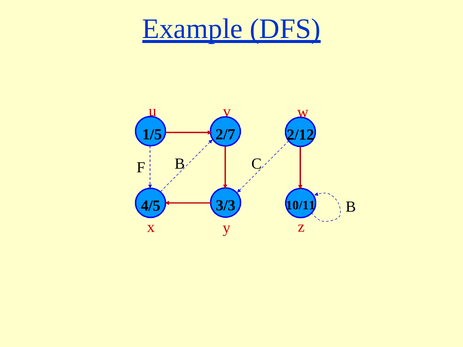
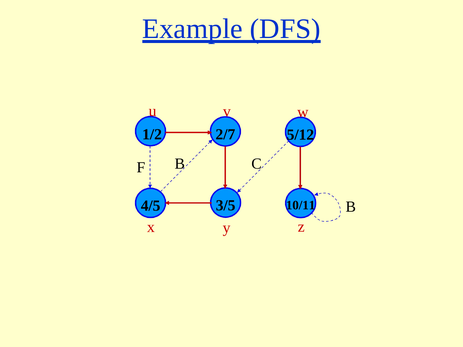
1/5: 1/5 -> 1/2
2/12: 2/12 -> 5/12
3/3: 3/3 -> 3/5
